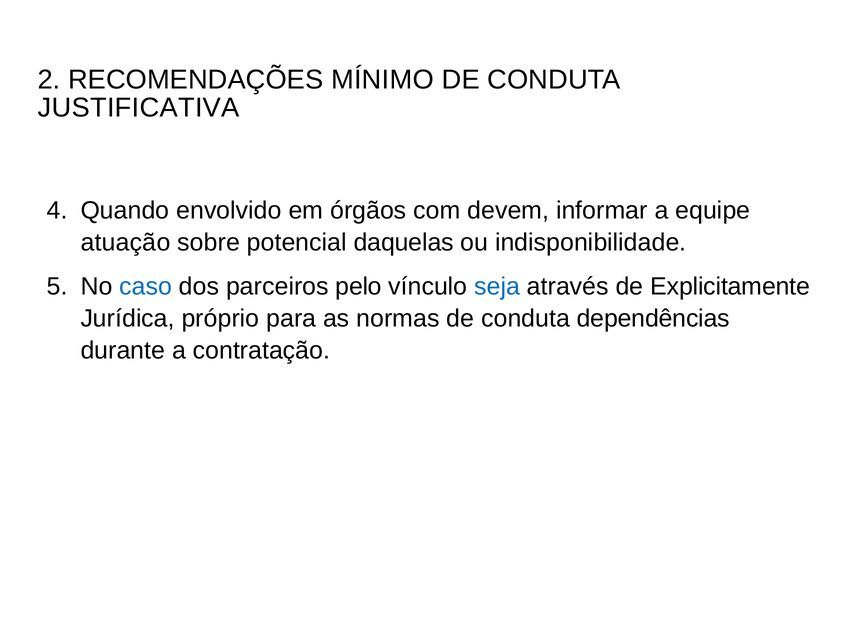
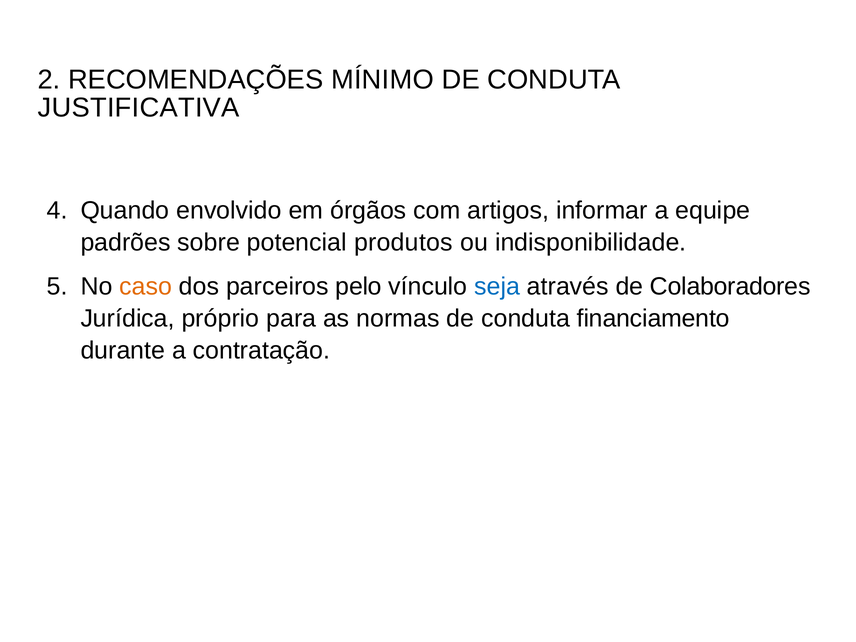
devem: devem -> artigos
atuação: atuação -> padrões
daquelas: daquelas -> produtos
caso colour: blue -> orange
Explicitamente: Explicitamente -> Colaboradores
dependências: dependências -> financiamento
